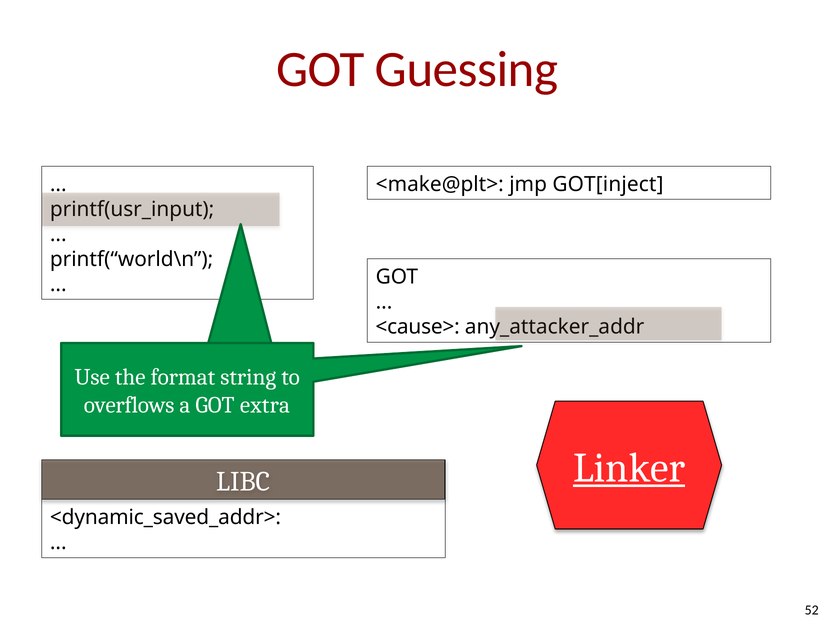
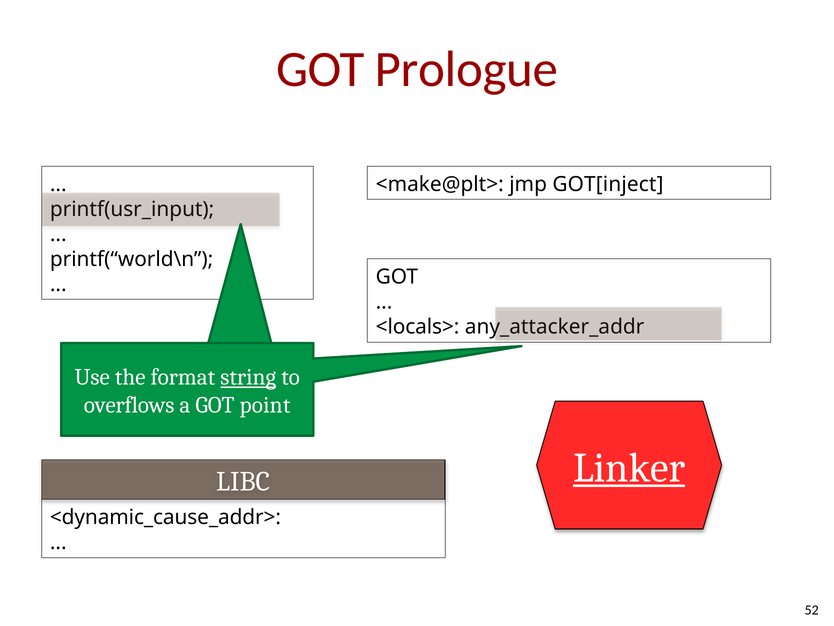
Guessing: Guessing -> Prologue
<cause>: <cause> -> <locals>
string underline: none -> present
extra: extra -> point
<dynamic_saved_addr>: <dynamic_saved_addr> -> <dynamic_cause_addr>
